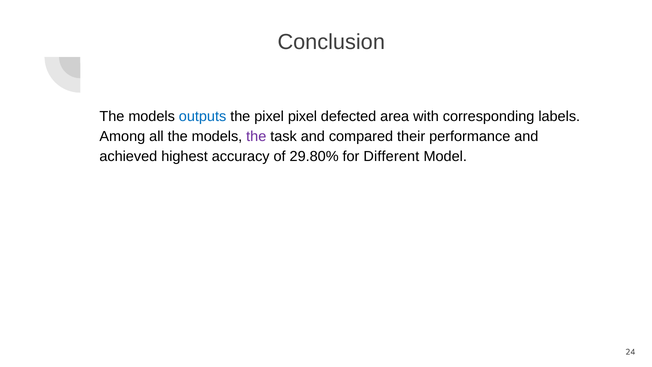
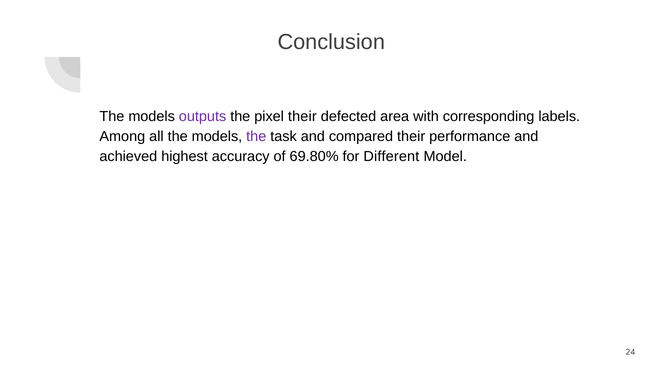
outputs colour: blue -> purple
pixel pixel: pixel -> their
29.80%: 29.80% -> 69.80%
